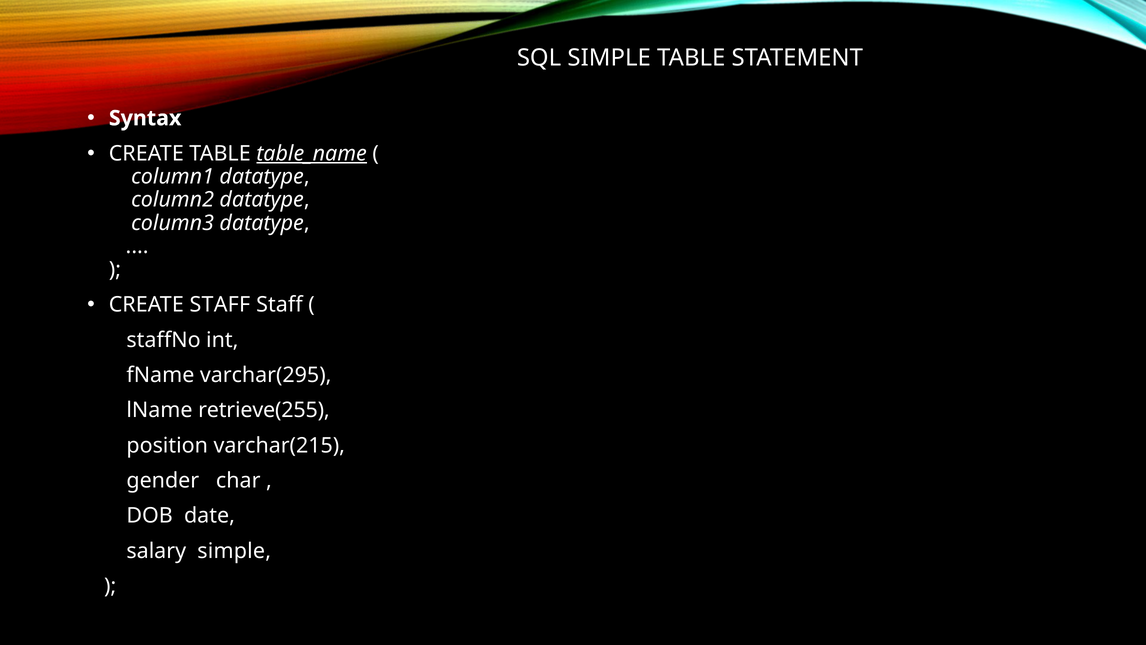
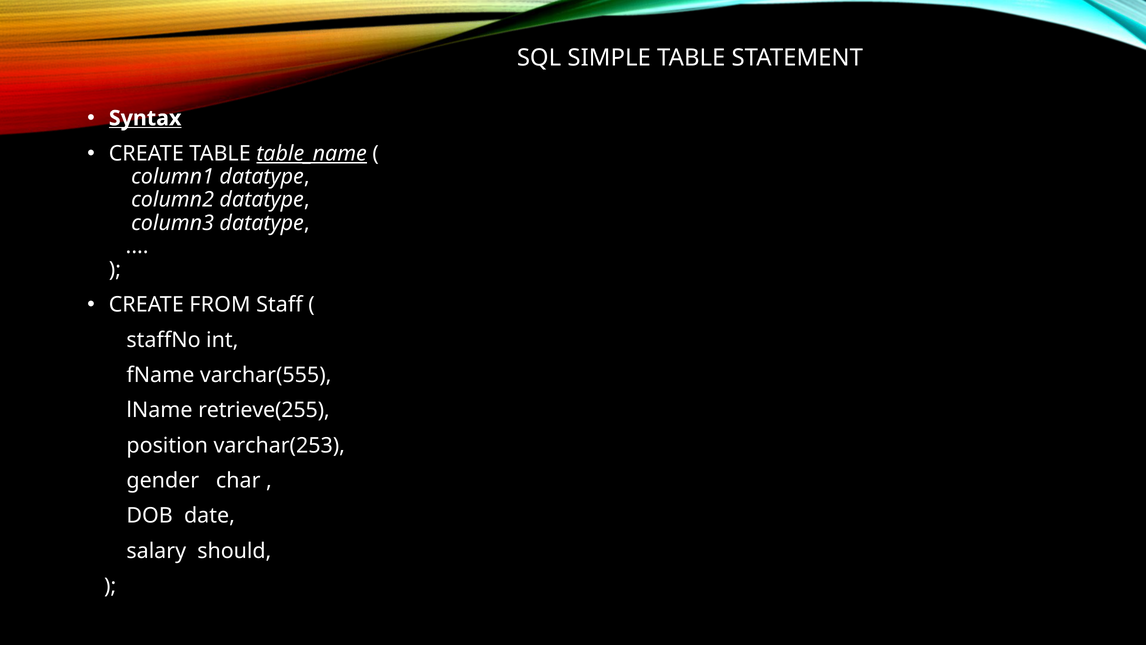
Syntax underline: none -> present
CREATE STAFF: STAFF -> FROM
varchar(295: varchar(295 -> varchar(555
varchar(215: varchar(215 -> varchar(253
salary simple: simple -> should
